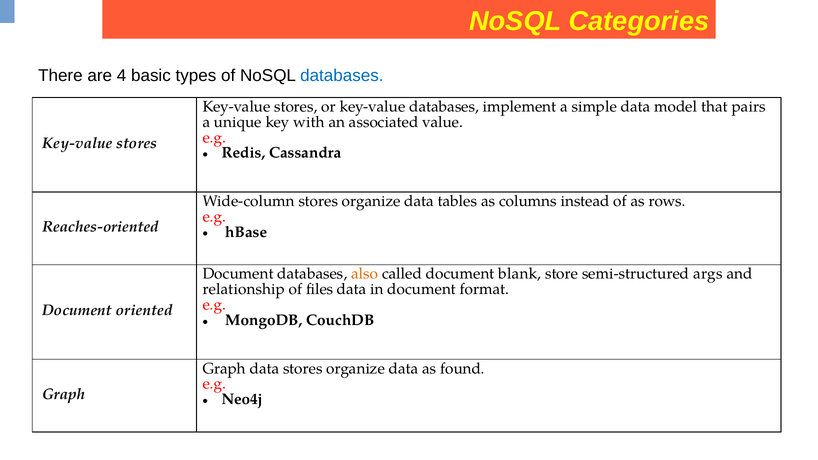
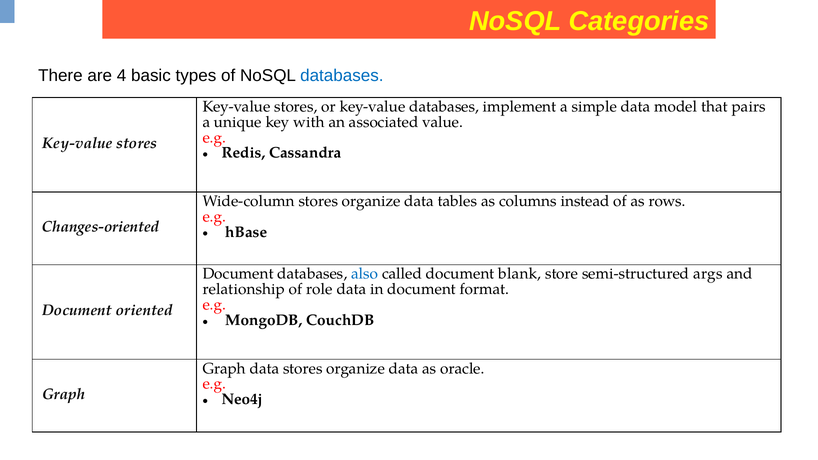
Reaches-oriented: Reaches-oriented -> Changes-oriented
also colour: orange -> blue
files: files -> role
found: found -> oracle
